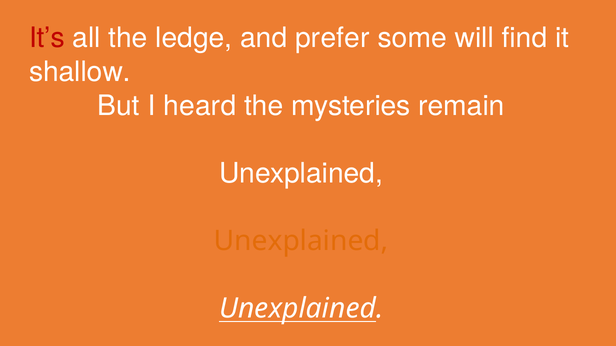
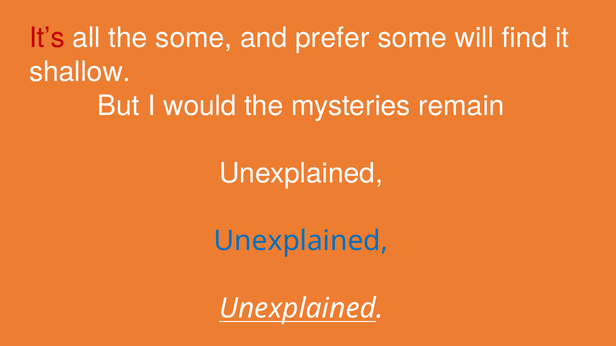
the ledge: ledge -> some
heard: heard -> would
Unexplained at (301, 241) colour: orange -> blue
